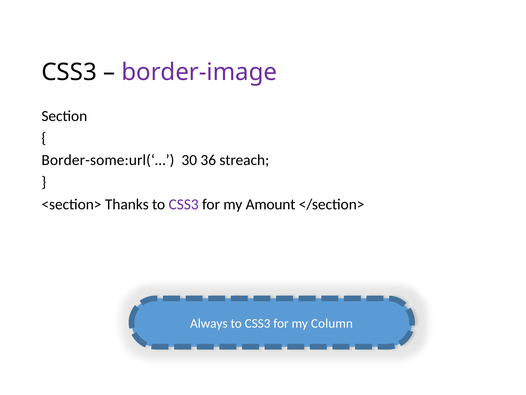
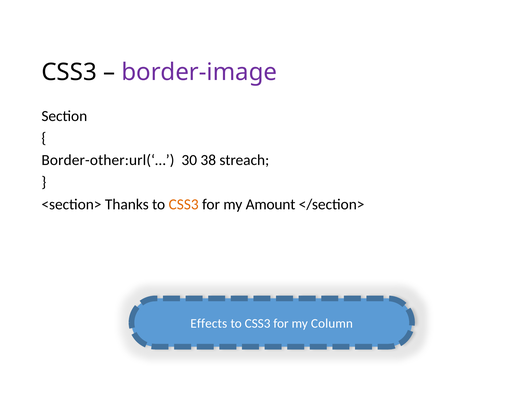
Border-some:url(‘…: Border-some:url(‘… -> Border-other:url(‘…
36: 36 -> 38
CSS3 at (184, 204) colour: purple -> orange
Always: Always -> Effects
